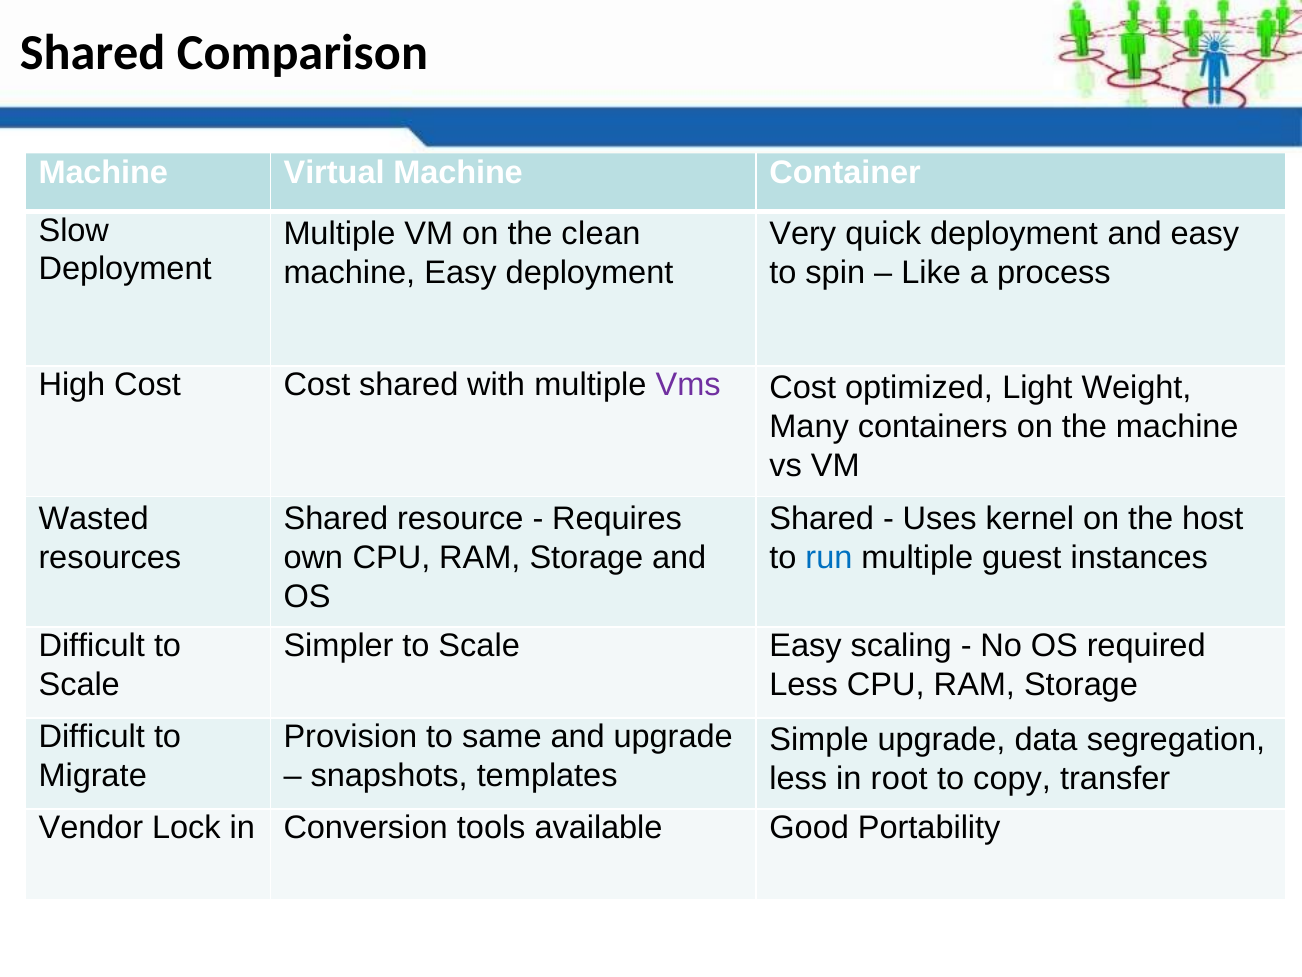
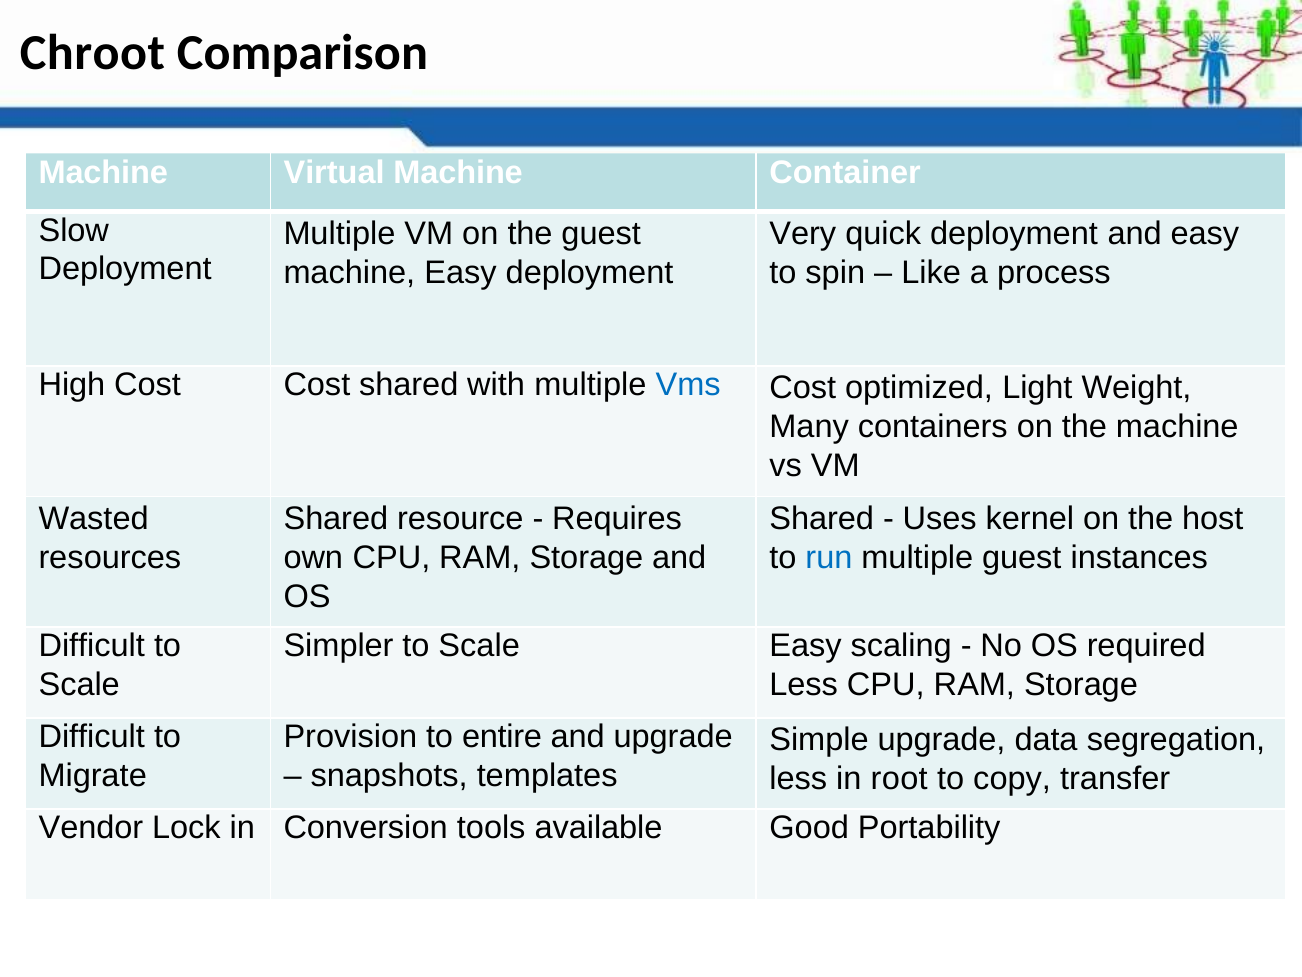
Shared at (93, 53): Shared -> Chroot
the clean: clean -> guest
Vms colour: purple -> blue
same: same -> entire
